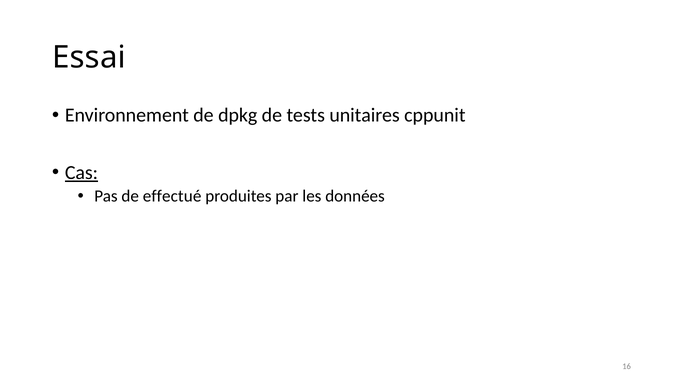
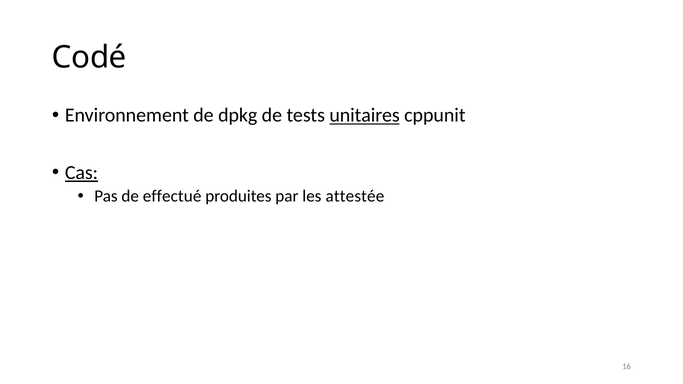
Essai: Essai -> Codé
unitaires underline: none -> present
données: données -> attestée
